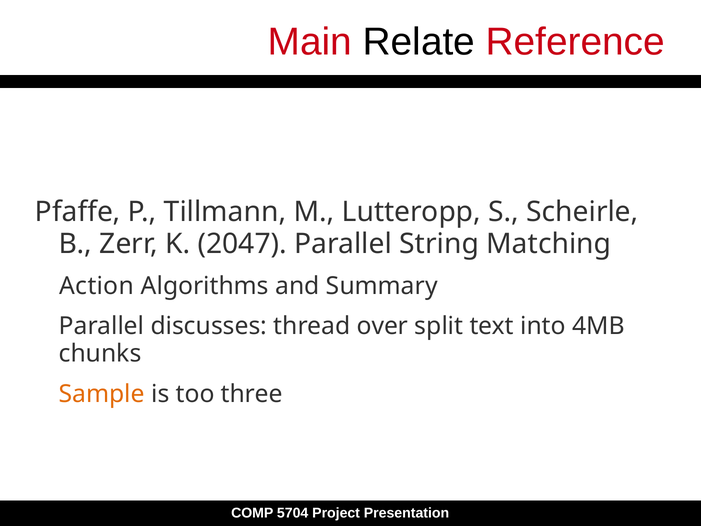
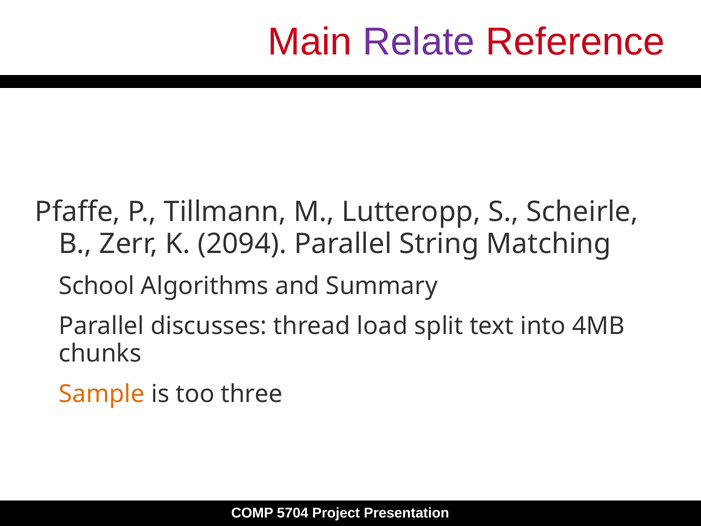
Relate colour: black -> purple
2047: 2047 -> 2094
Action: Action -> School
over: over -> load
